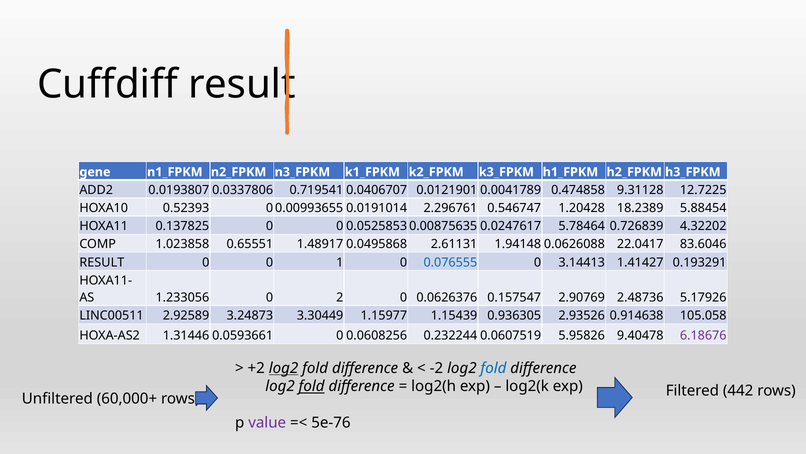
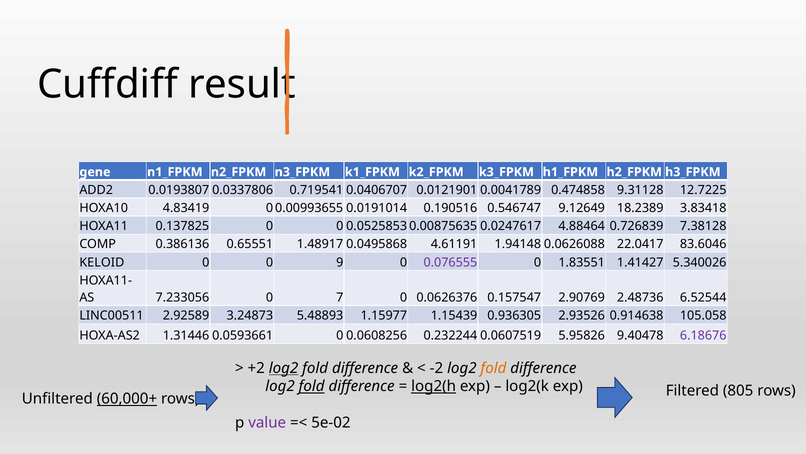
0.52393: 0.52393 -> 4.83419
2.296761: 2.296761 -> 0.190516
1.20428: 1.20428 -> 9.12649
5.88454: 5.88454 -> 3.83418
5.78464: 5.78464 -> 4.88464
4.32202: 4.32202 -> 7.38128
1.023858: 1.023858 -> 0.386136
2.61131: 2.61131 -> 4.61191
RESULT at (102, 262): RESULT -> KELOID
1: 1 -> 9
0.076555 colour: blue -> purple
3.14413: 3.14413 -> 1.83551
0.193291: 0.193291 -> 5.340026
1.233056: 1.233056 -> 7.233056
2: 2 -> 7
5.17926: 5.17926 -> 6.52544
3.30449: 3.30449 -> 5.48893
fold at (493, 368) colour: blue -> orange
log2(h underline: none -> present
442: 442 -> 805
60,000+ underline: none -> present
5e-76: 5e-76 -> 5e-02
